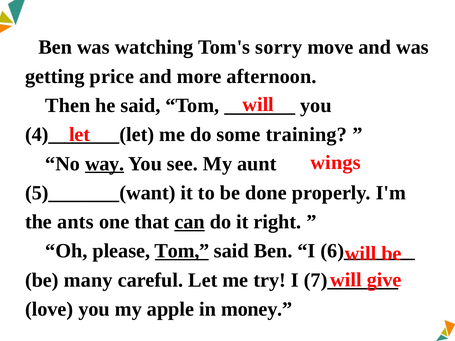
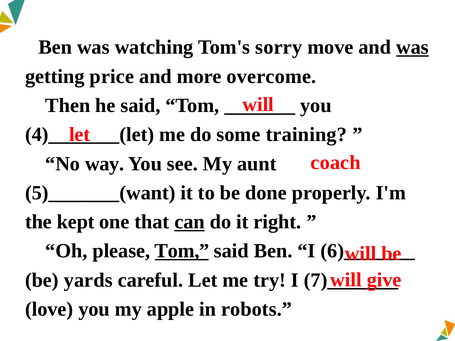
was at (413, 47) underline: none -> present
afternoon: afternoon -> overcome
wings: wings -> coach
way underline: present -> none
ants: ants -> kept
many: many -> yards
money: money -> robots
